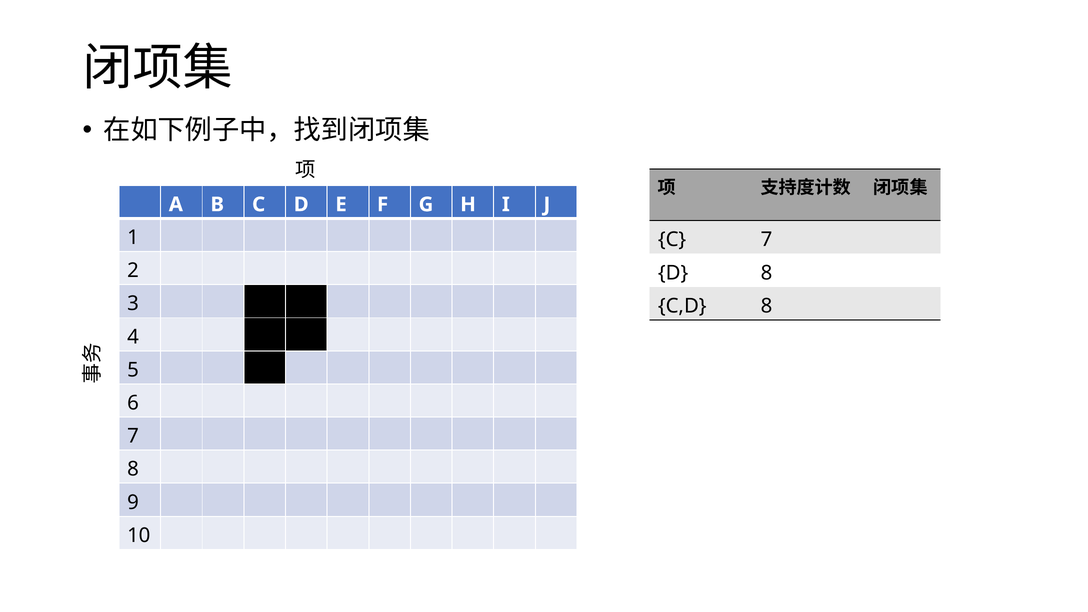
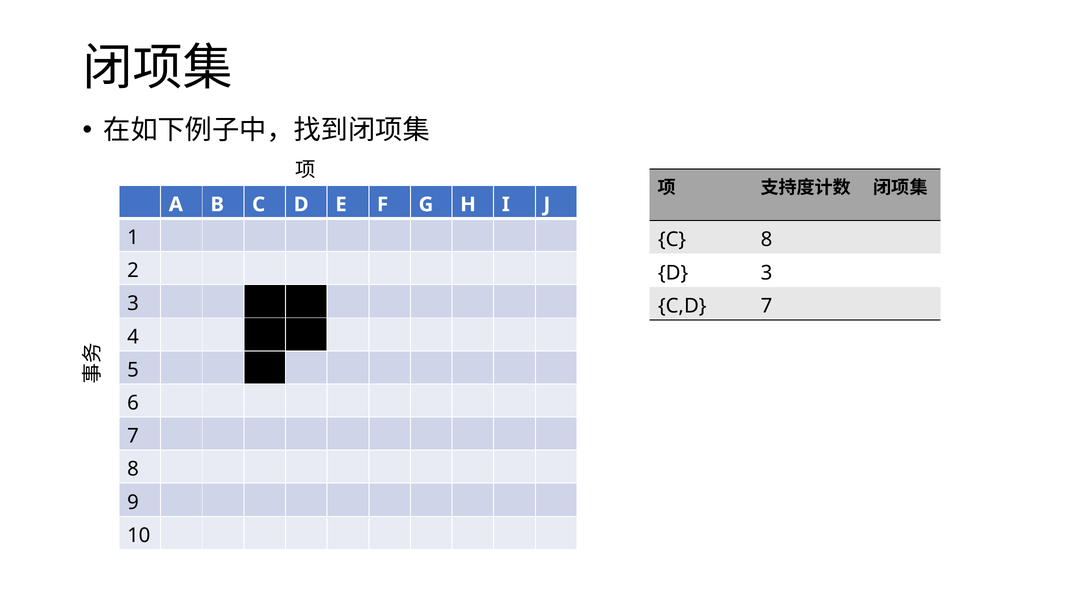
C 7: 7 -> 8
D 8: 8 -> 3
C,D 8: 8 -> 7
